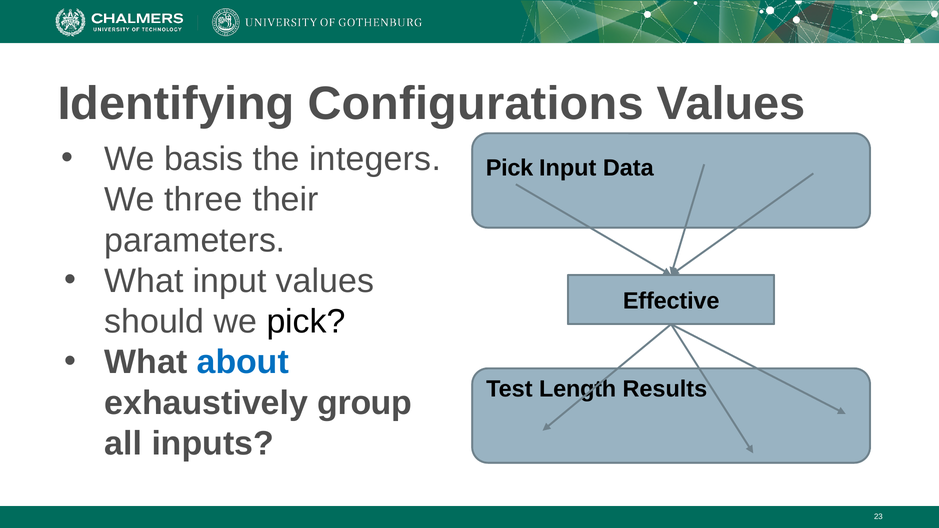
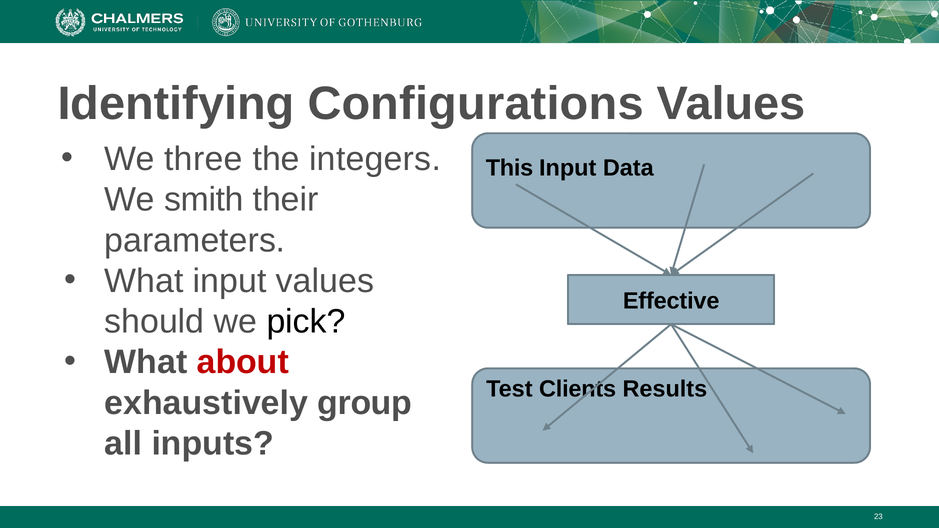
basis: basis -> three
Pick at (510, 168): Pick -> This
three: three -> smith
about colour: blue -> red
Length: Length -> Clients
